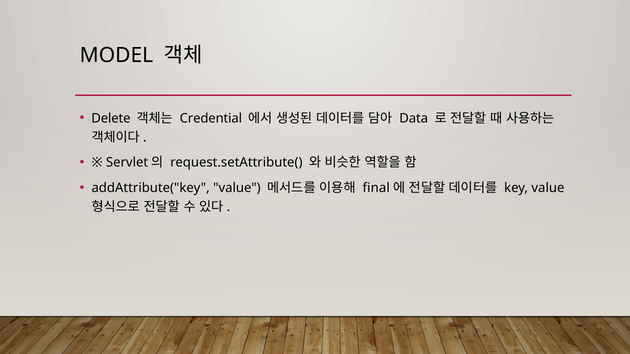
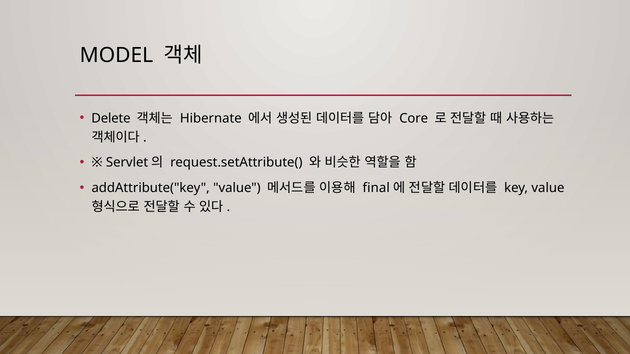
Credential: Credential -> Hibernate
Data: Data -> Core
